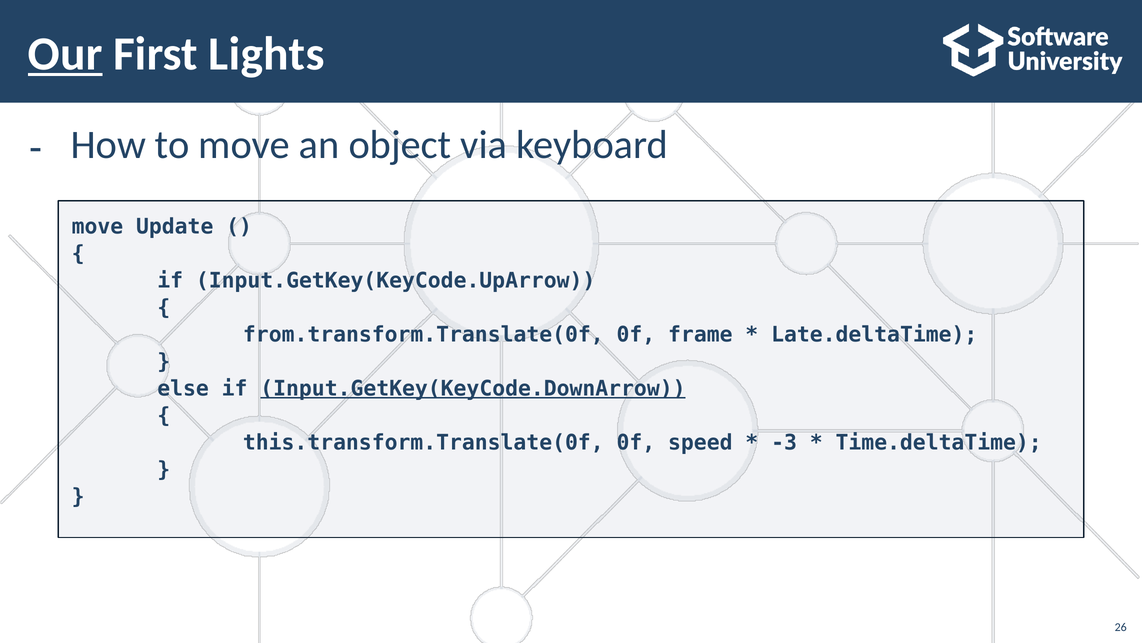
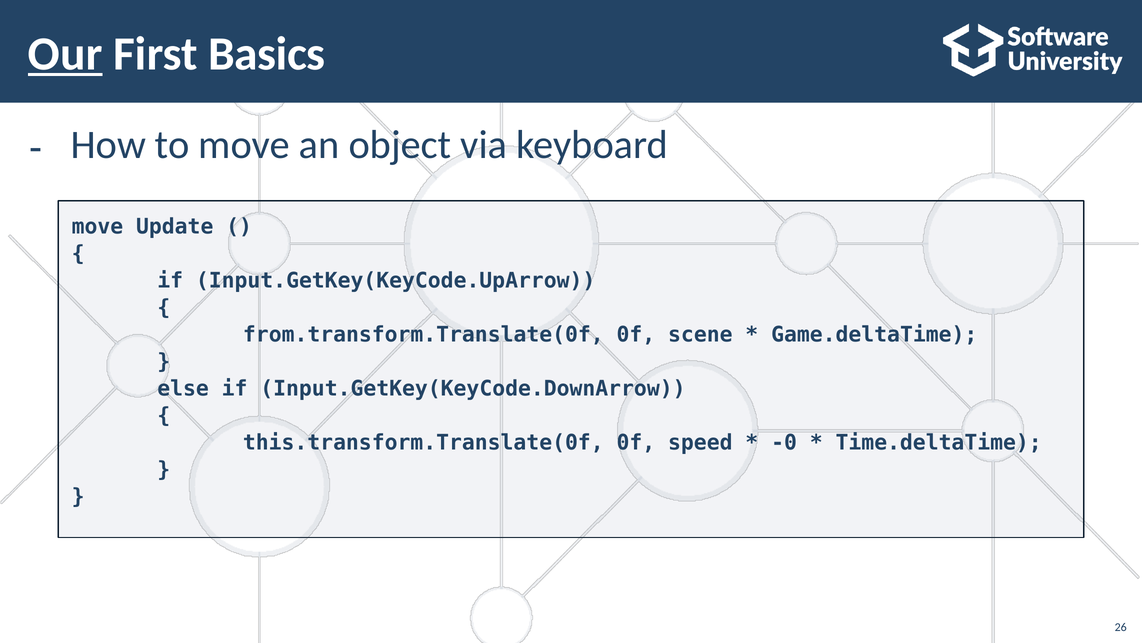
Lights: Lights -> Basics
frame: frame -> scene
Late.deltaTime: Late.deltaTime -> Game.deltaTime
Input.GetKey(KeyCode.DownArrow underline: present -> none
-3: -3 -> -0
